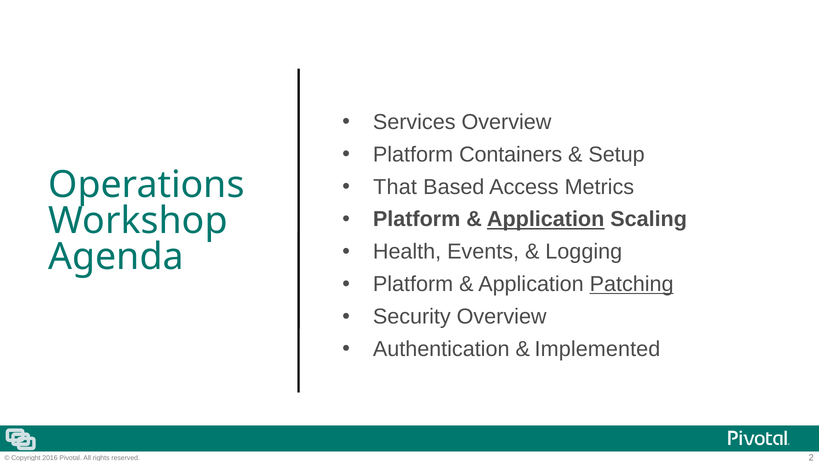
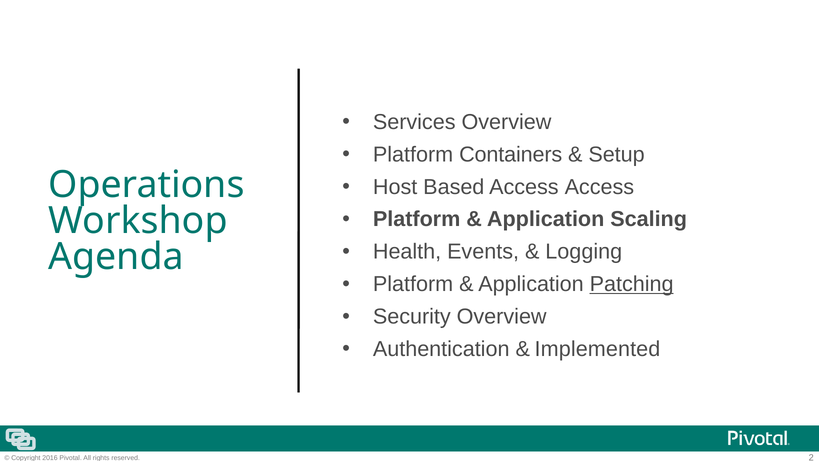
That: That -> Host
Access Metrics: Metrics -> Access
Application at (546, 219) underline: present -> none
